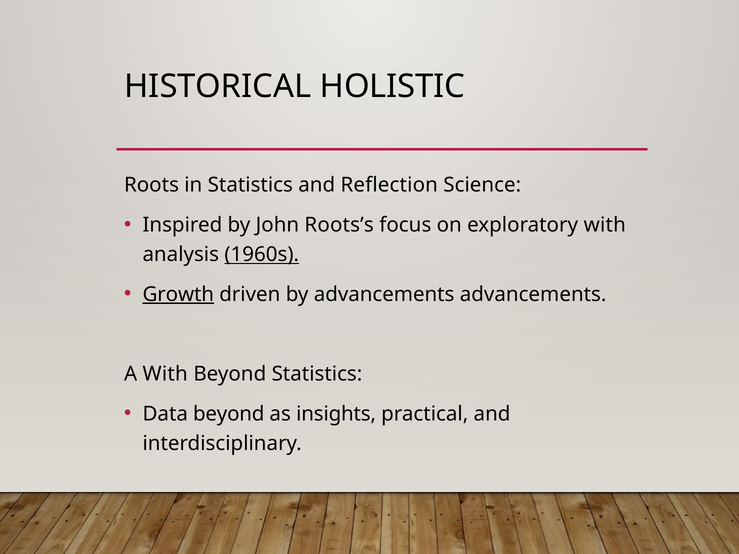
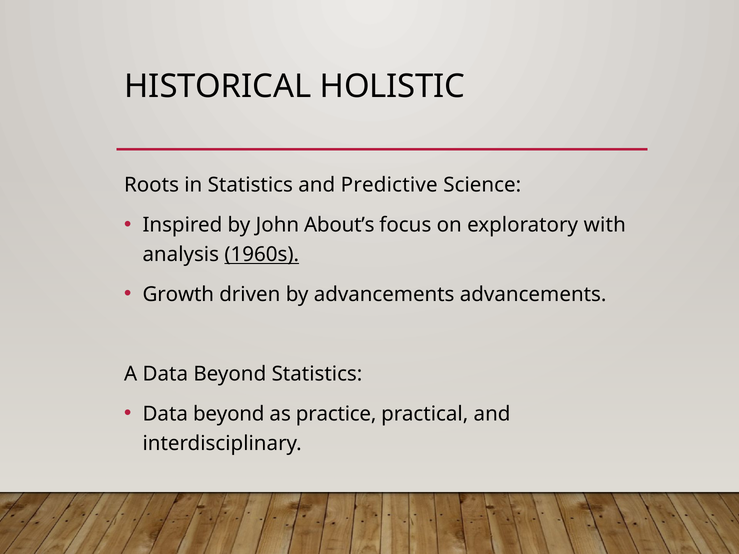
Reflection: Reflection -> Predictive
Roots’s: Roots’s -> About’s
Growth underline: present -> none
A With: With -> Data
insights: insights -> practice
